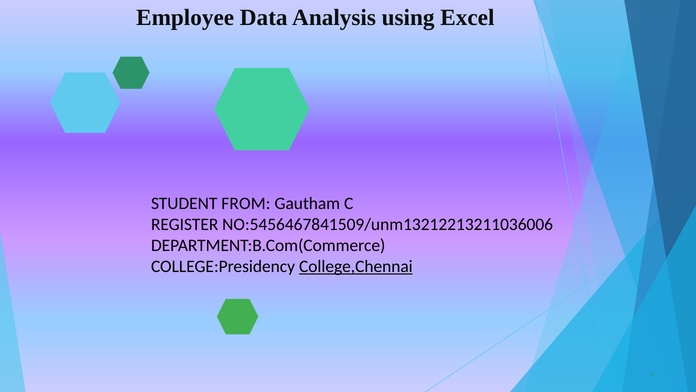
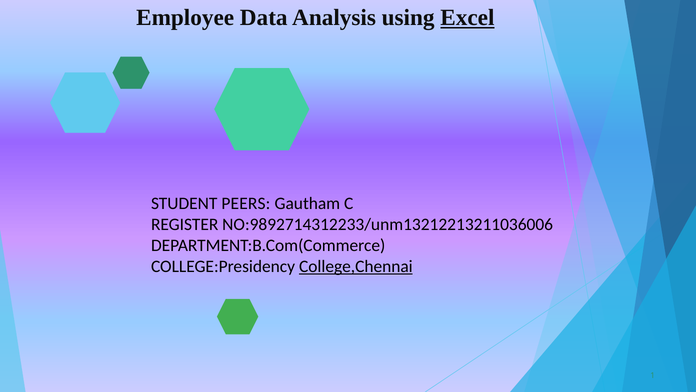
Excel underline: none -> present
FROM: FROM -> PEERS
NO:5456467841509/unm13212213211036006: NO:5456467841509/unm13212213211036006 -> NO:9892714312233/unm13212213211036006
